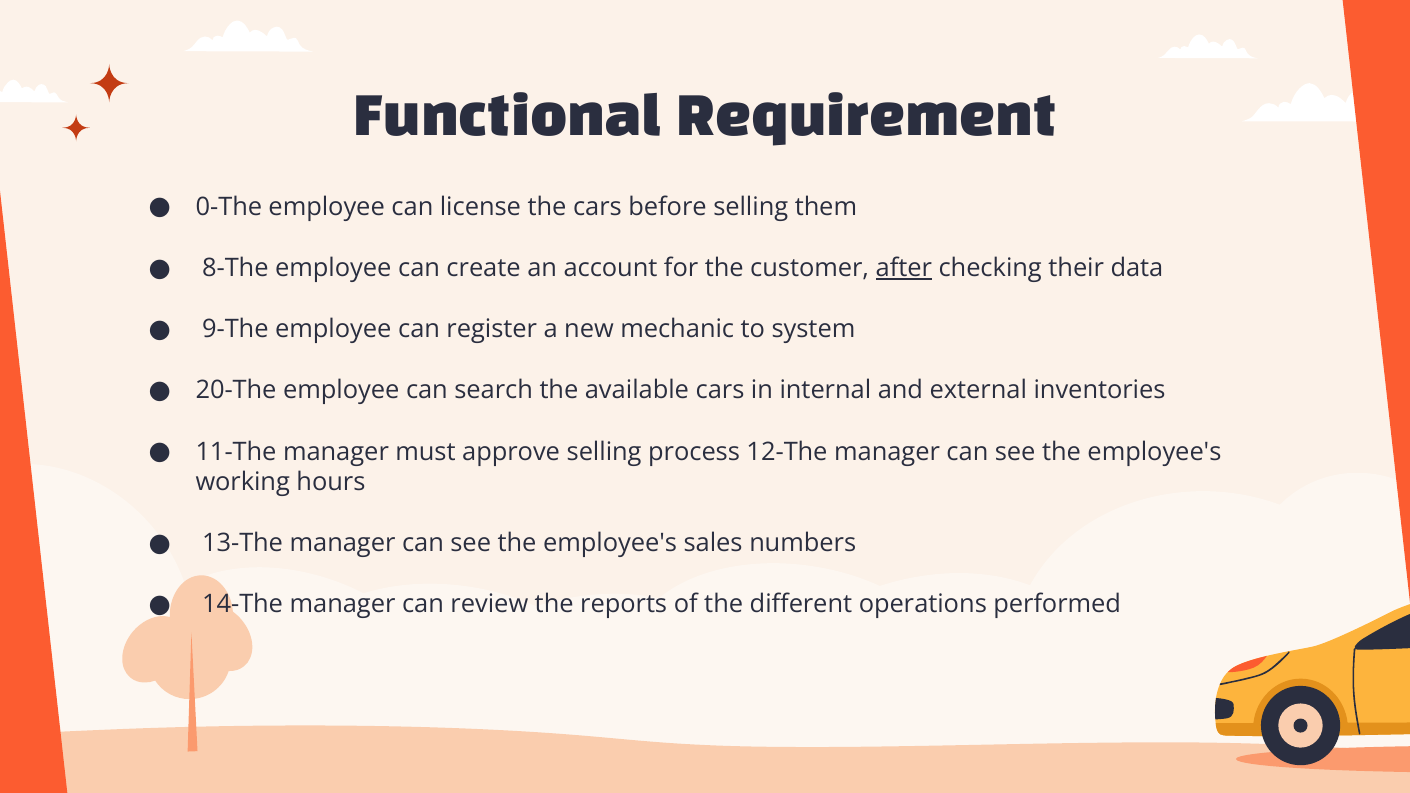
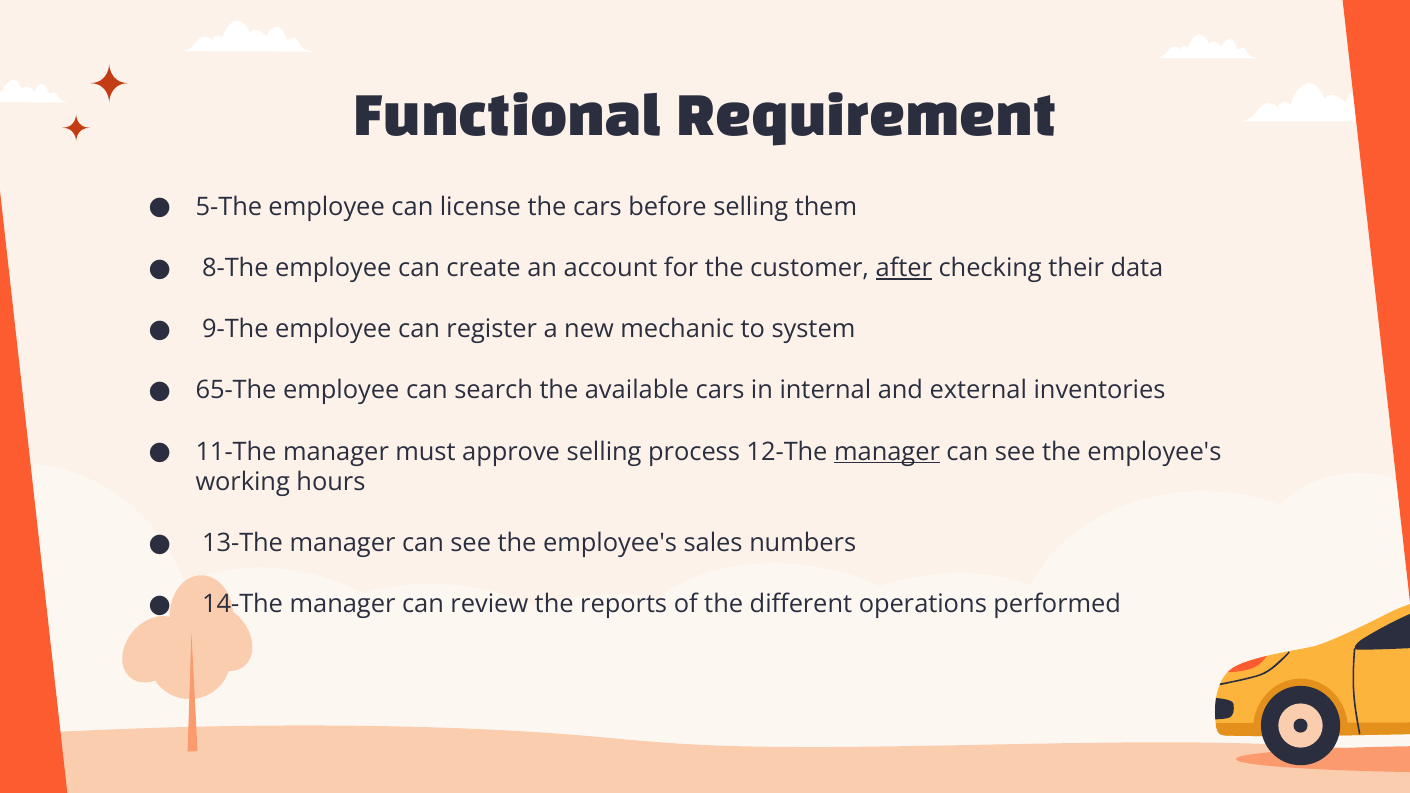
0-The: 0-The -> 5-The
20-The: 20-The -> 65-The
manager at (887, 452) underline: none -> present
